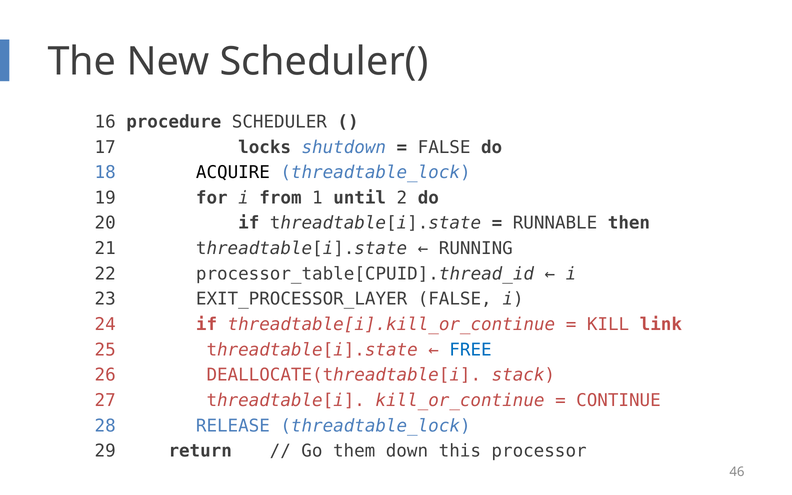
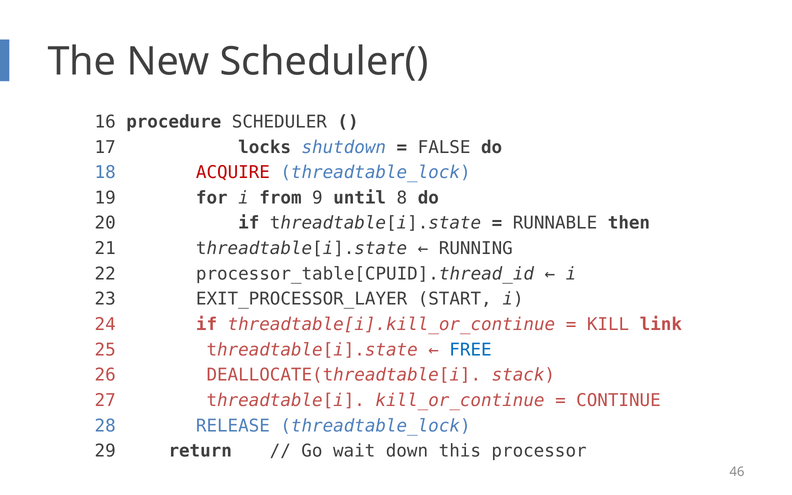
ACQUIRE colour: black -> red
1: 1 -> 9
2: 2 -> 8
EXIT_PROCESSOR_LAYER FALSE: FALSE -> START
them: them -> wait
